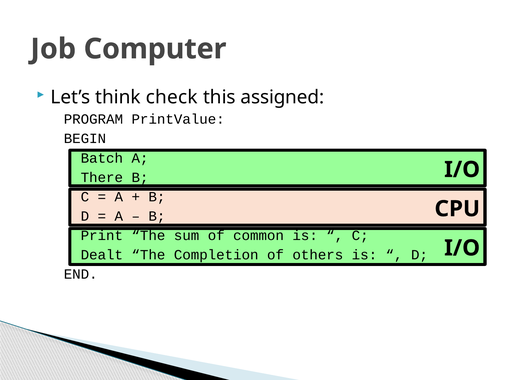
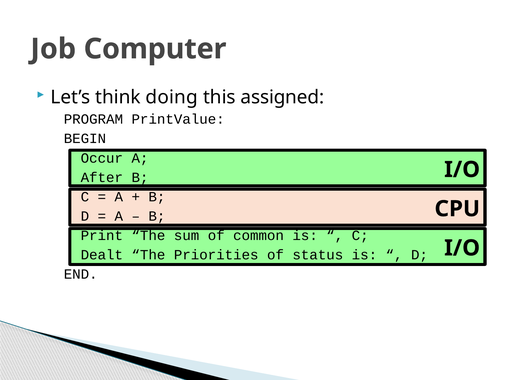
check: check -> doing
Batch: Batch -> Occur
There: There -> After
Completion: Completion -> Priorities
others: others -> status
